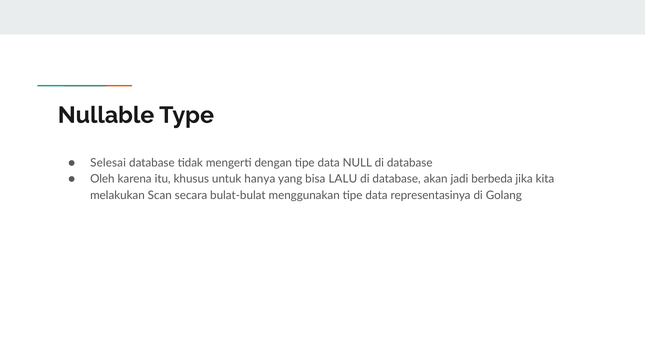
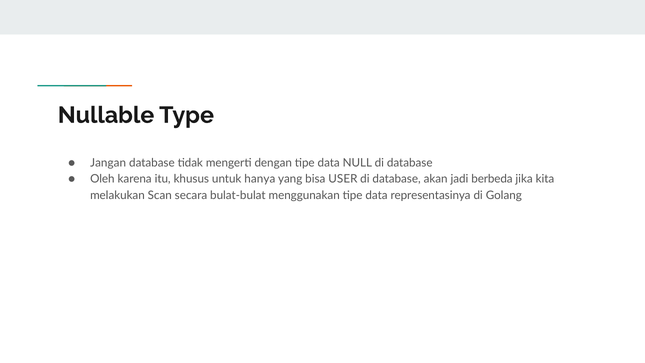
Selesai: Selesai -> Jangan
LALU: LALU -> USER
